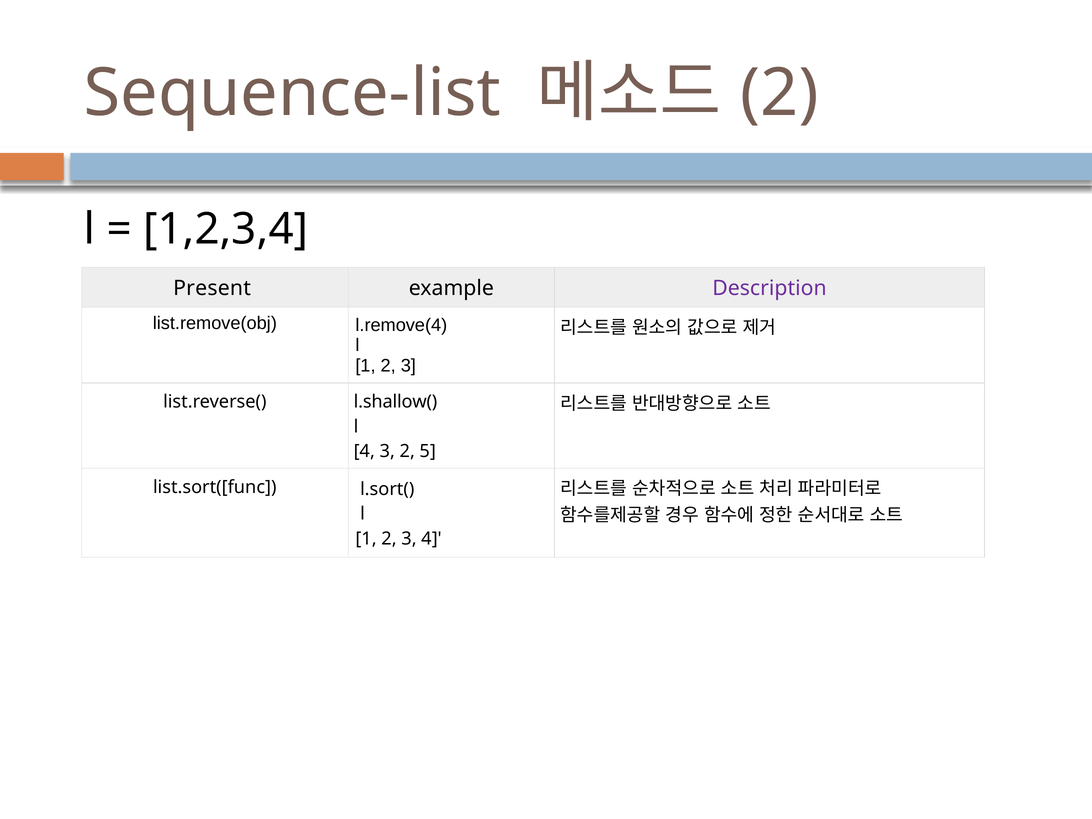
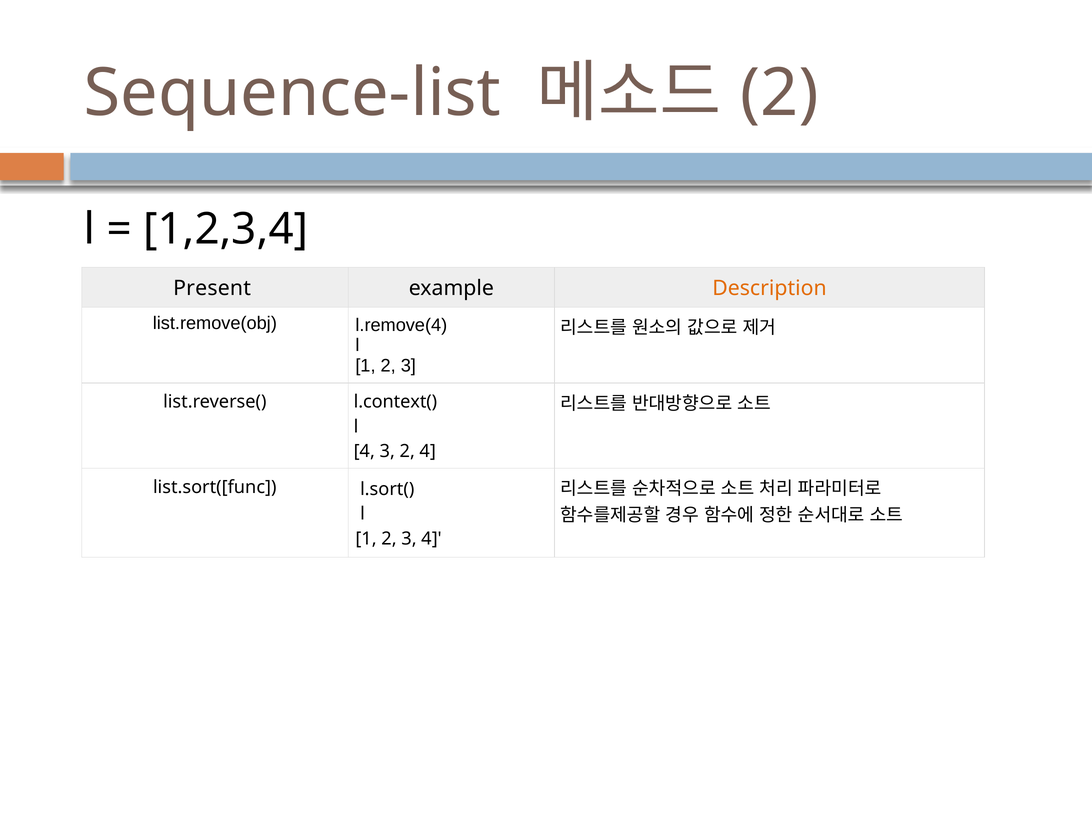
Description colour: purple -> orange
l.shallow(: l.shallow( -> l.context(
2 5: 5 -> 4
